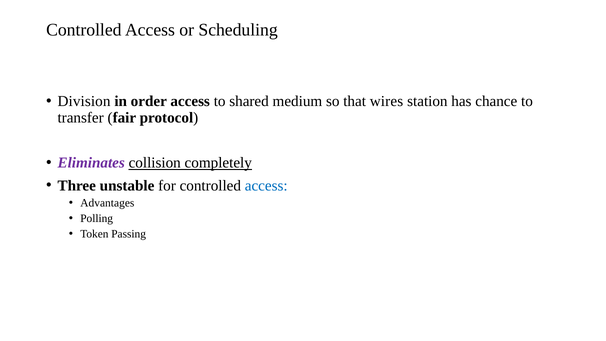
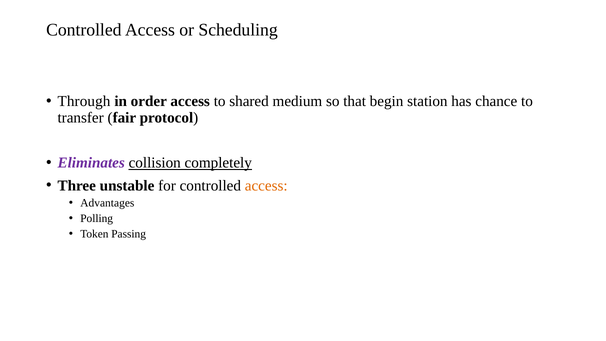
Division: Division -> Through
wires: wires -> begin
access at (266, 185) colour: blue -> orange
